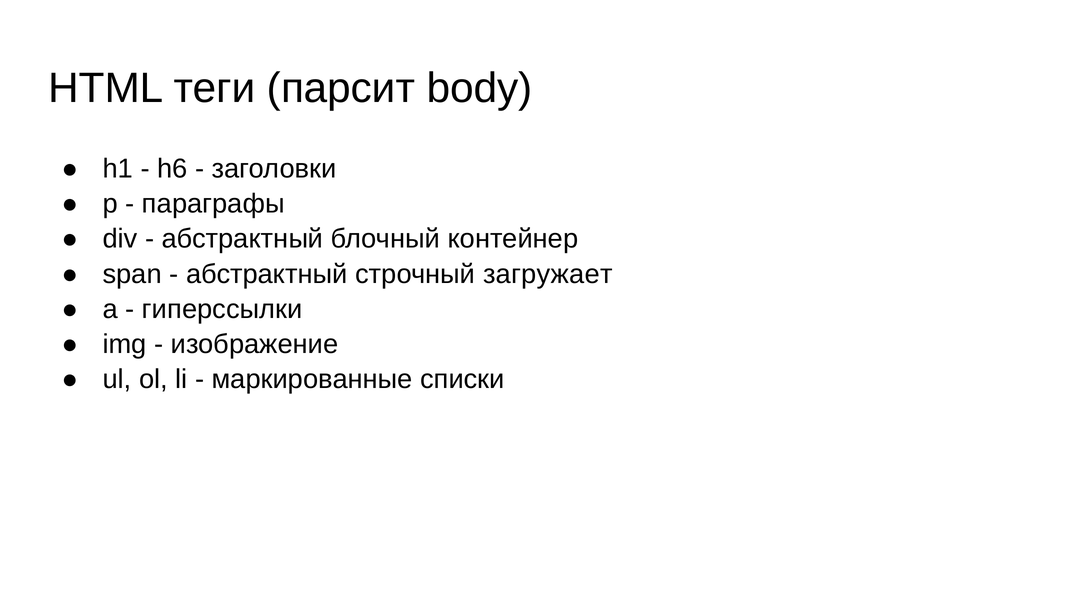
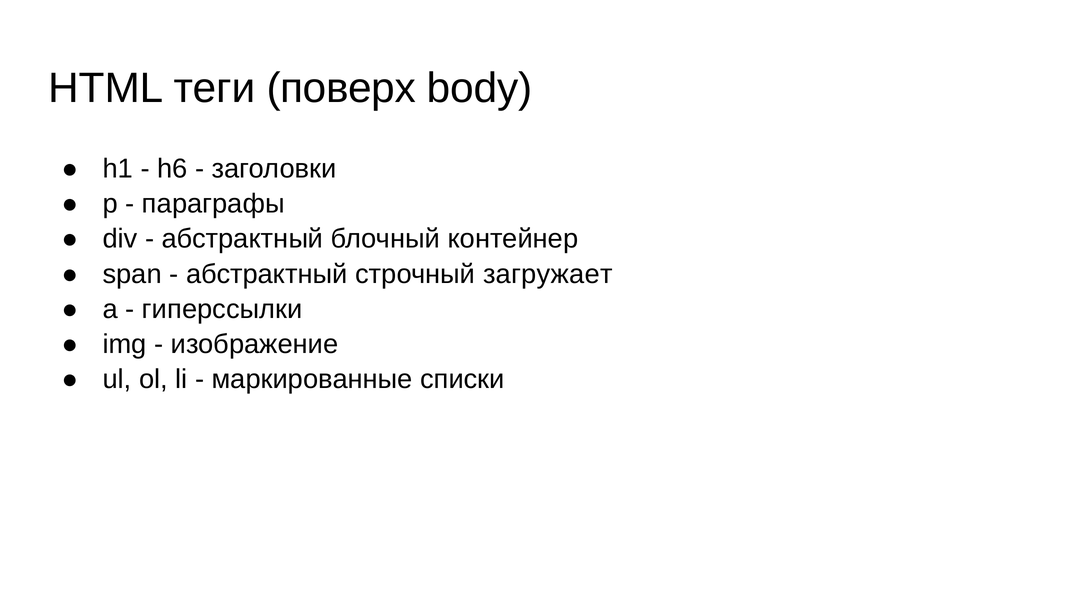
парсит: парсит -> поверх
